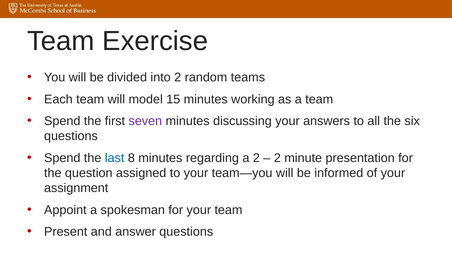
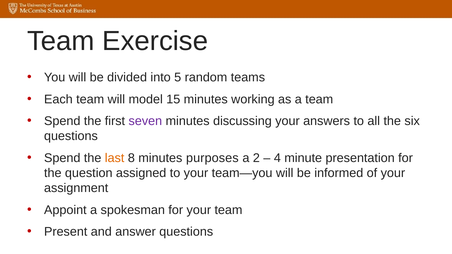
into 2: 2 -> 5
last colour: blue -> orange
regarding: regarding -> purposes
2 at (277, 158): 2 -> 4
